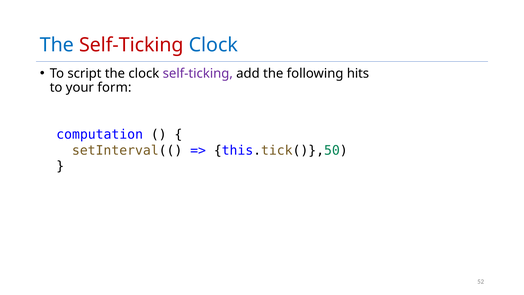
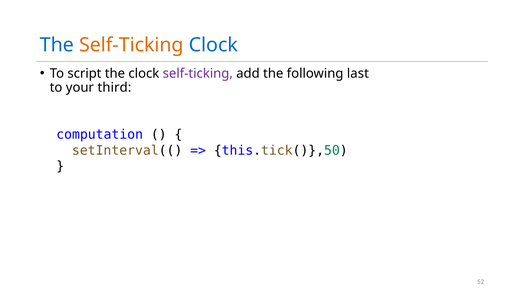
Self-Ticking at (131, 45) colour: red -> orange
hits: hits -> last
form: form -> third
